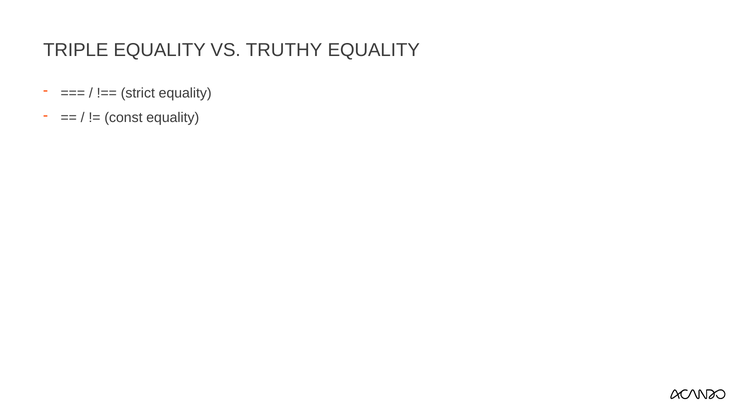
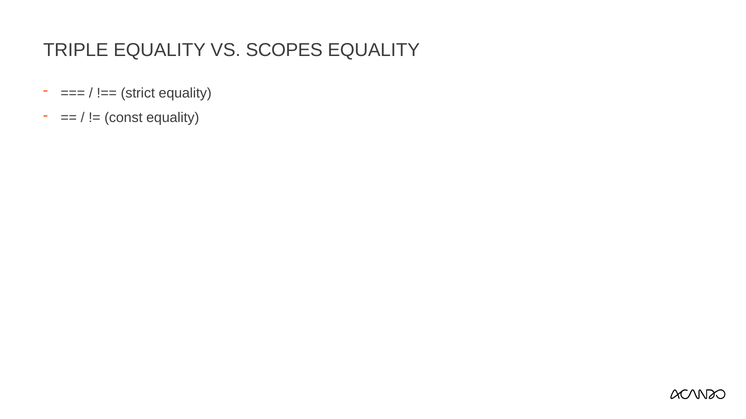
TRUTHY: TRUTHY -> SCOPES
